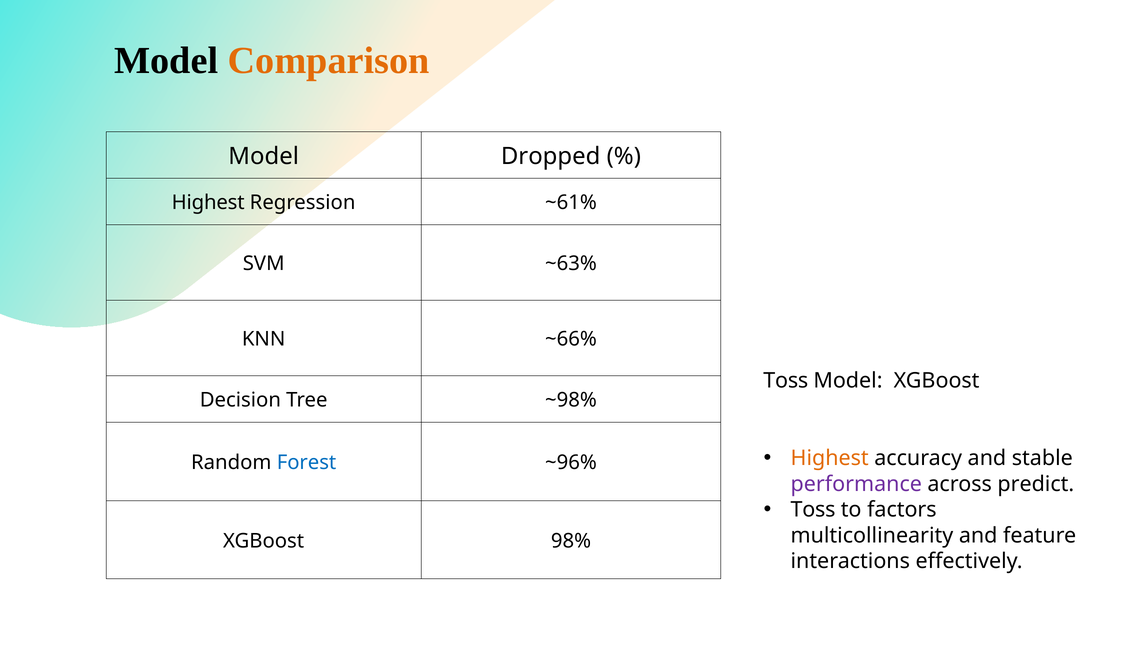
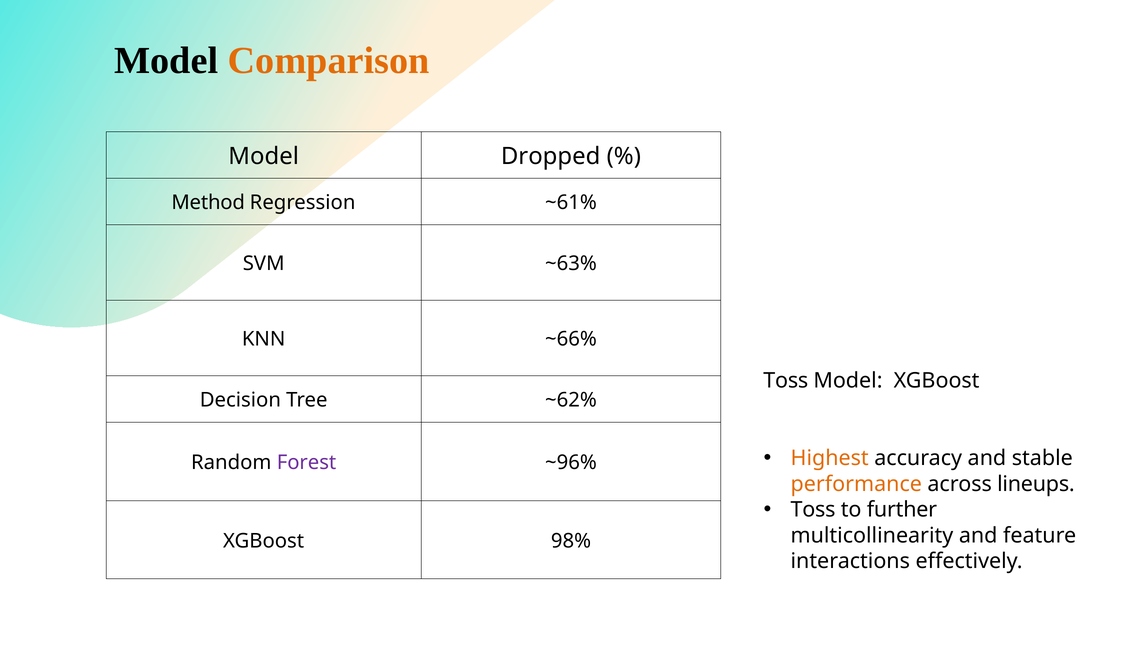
Highest at (208, 203): Highest -> Method
~98%: ~98% -> ~62%
Forest colour: blue -> purple
performance colour: purple -> orange
predict: predict -> lineups
factors: factors -> further
